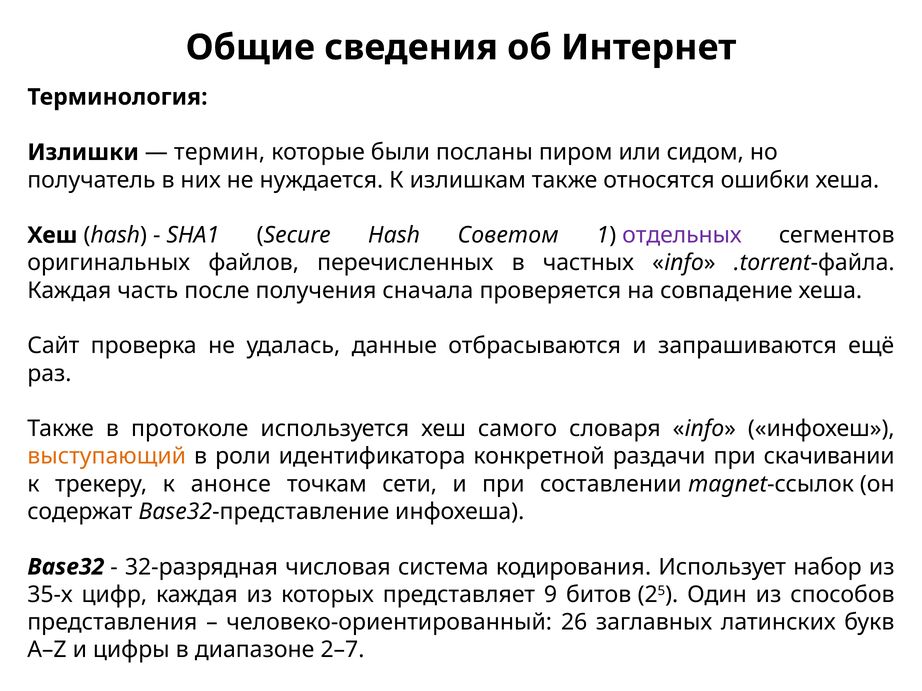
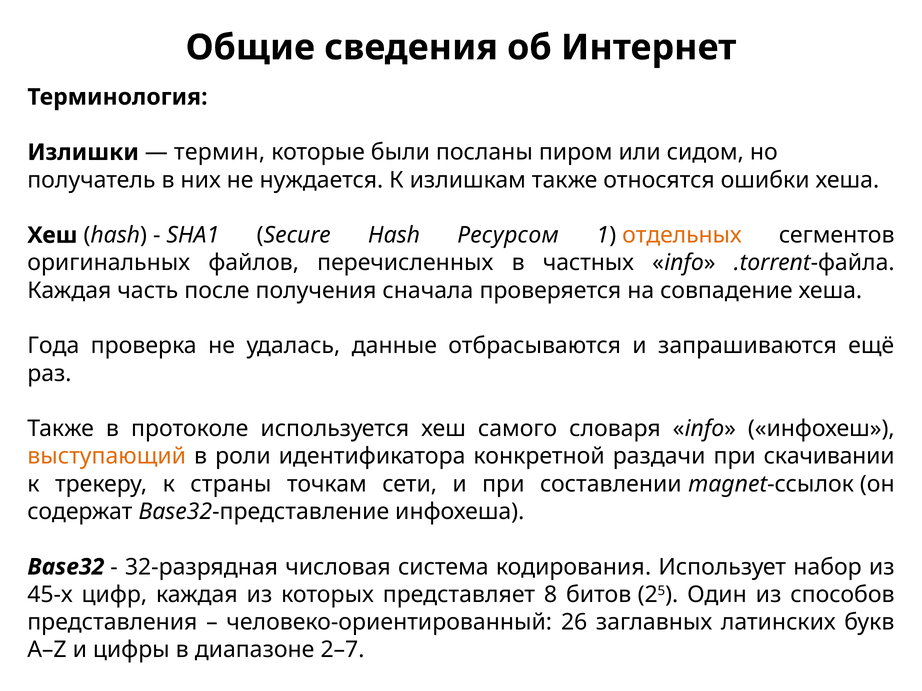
Советом: Советом -> Ресурсом
отдельных colour: purple -> orange
Сайт at (53, 346): Сайт -> Года
анонсе: анонсе -> страны
35-х: 35-х -> 45-х
9: 9 -> 8
